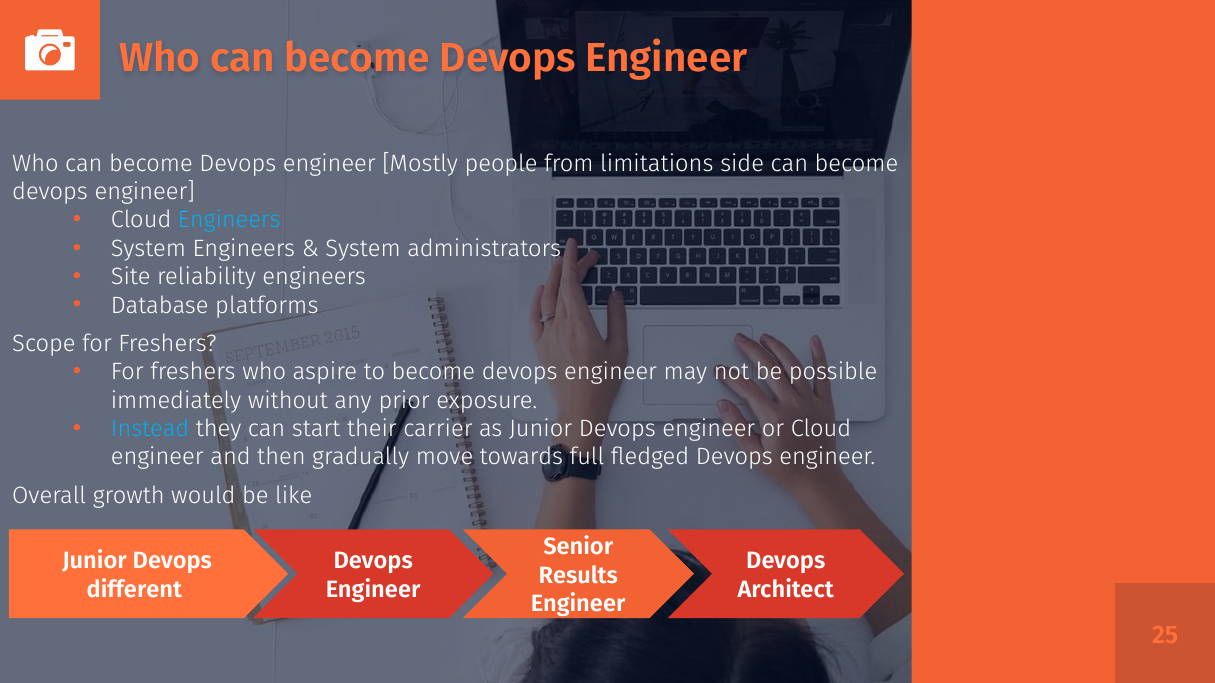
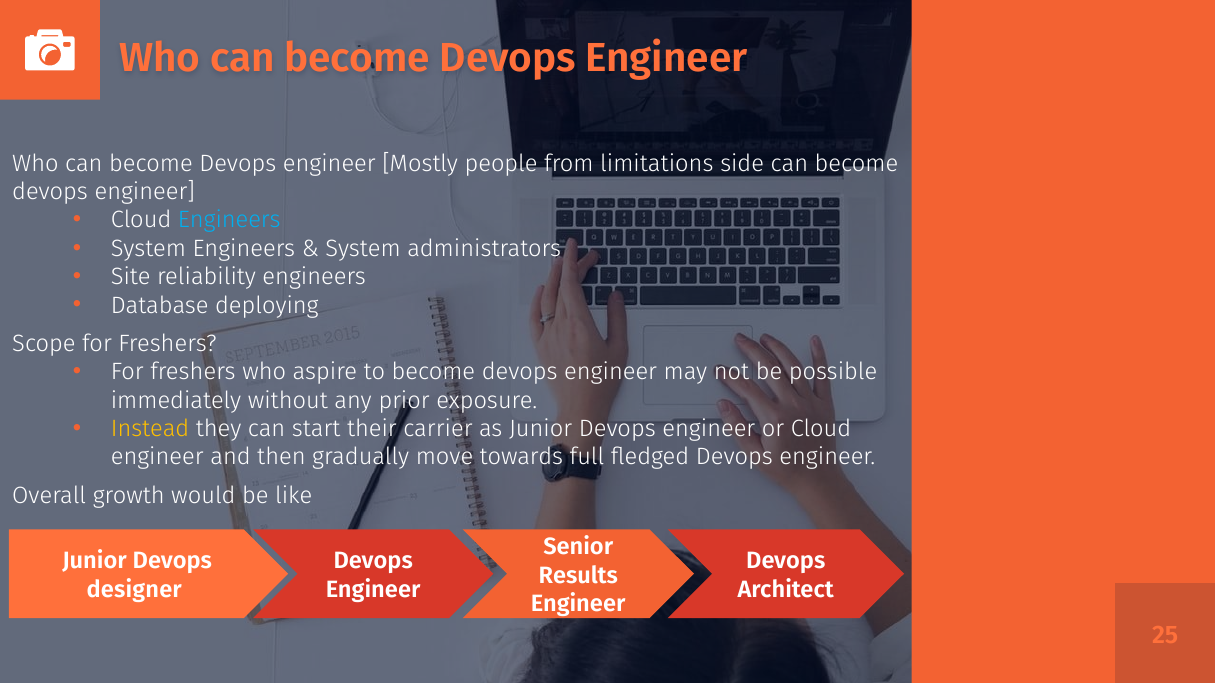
platforms: platforms -> deploying
Instead colour: light blue -> yellow
different: different -> designer
